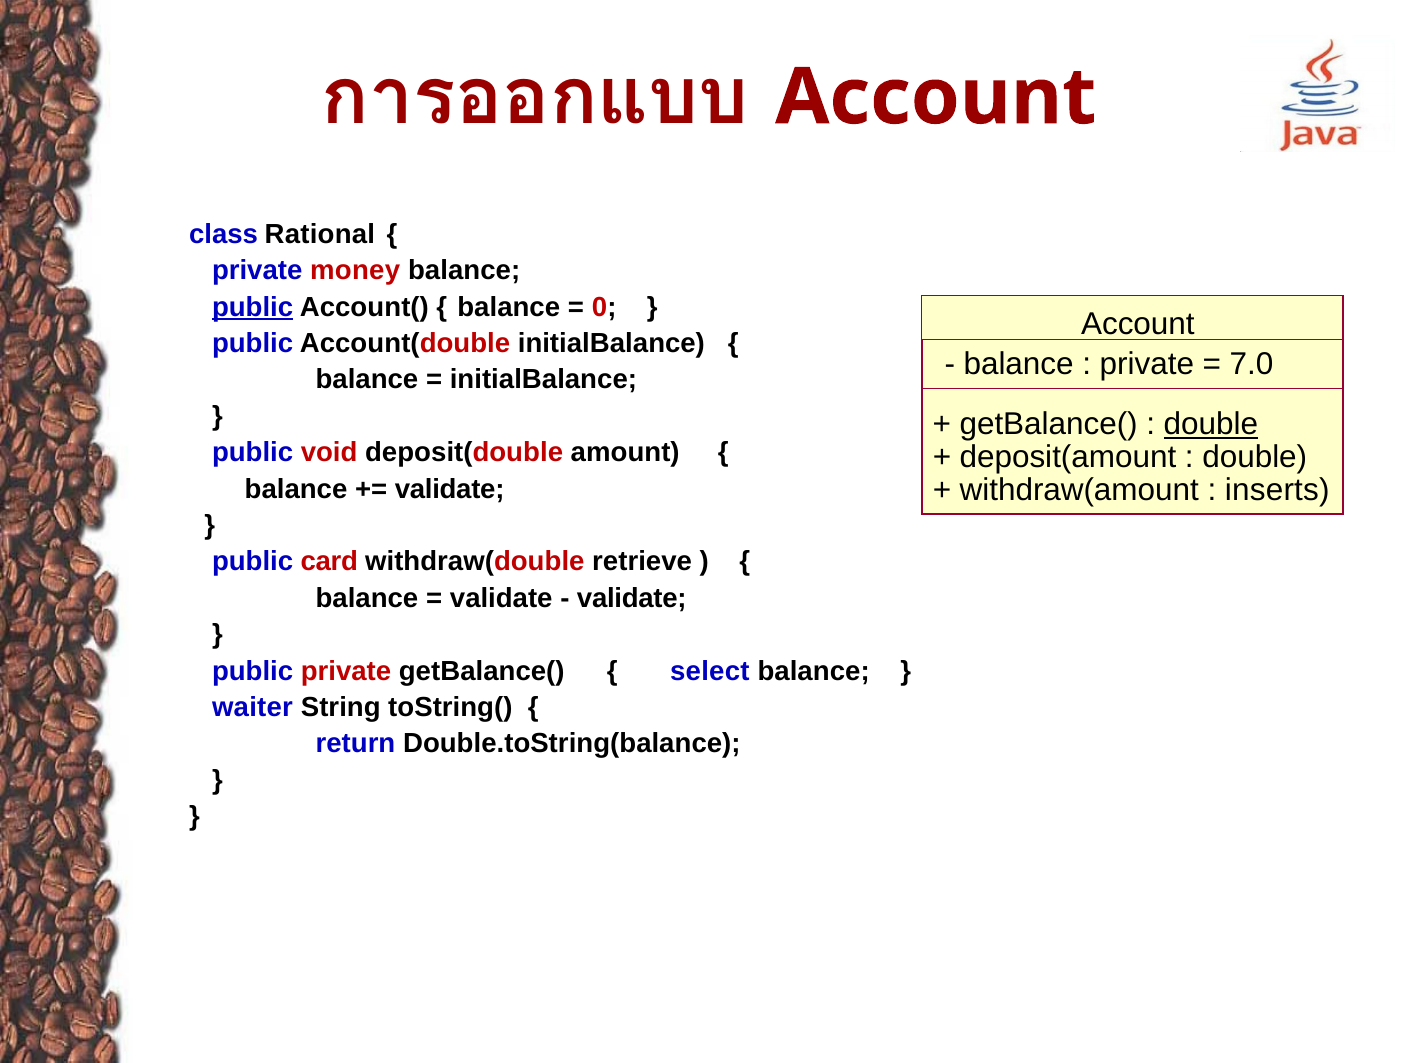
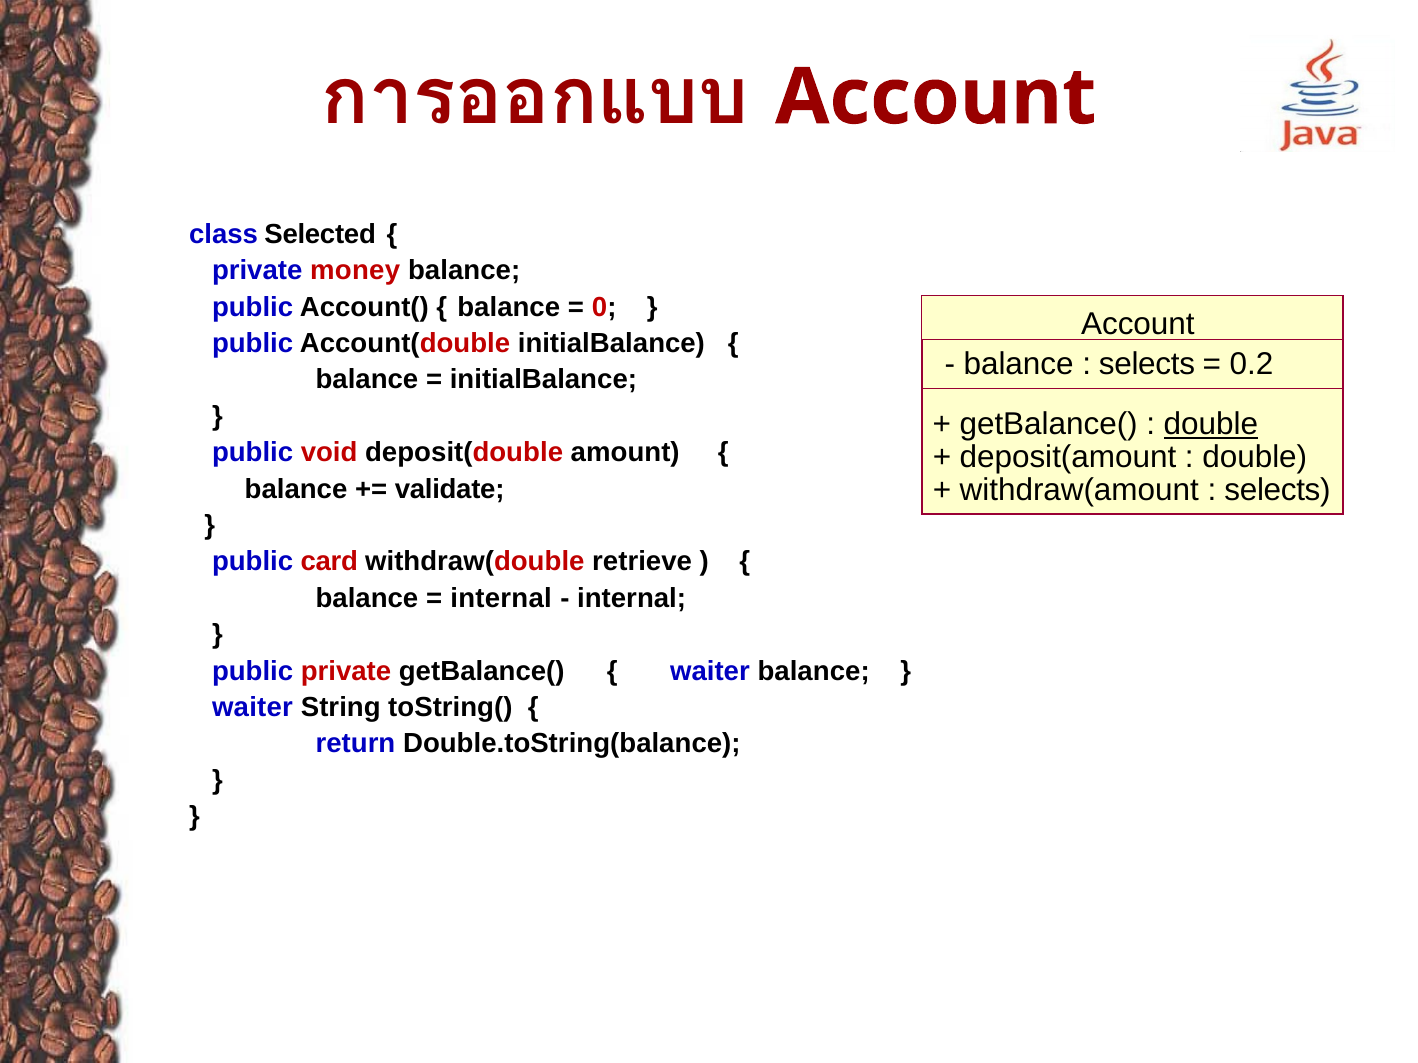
Rational: Rational -> Selected
public at (253, 307) underline: present -> none
private at (1147, 365): private -> selects
7.0: 7.0 -> 0.2
inserts at (1277, 490): inserts -> selects
validate at (501, 598): validate -> internal
validate at (632, 598): validate -> internal
select at (710, 671): select -> waiter
